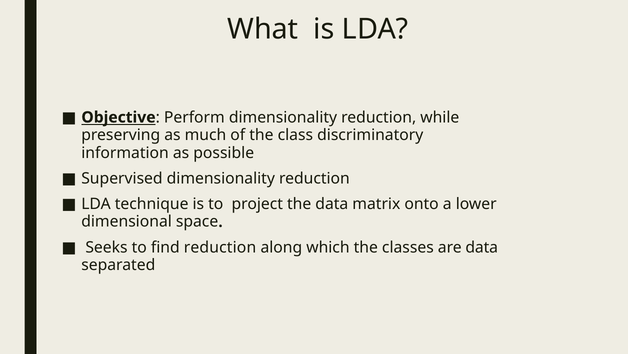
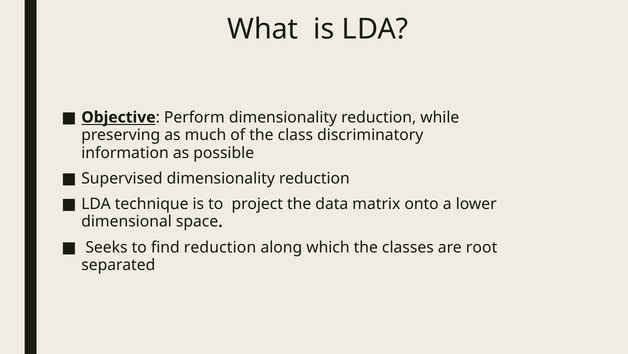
are data: data -> root
